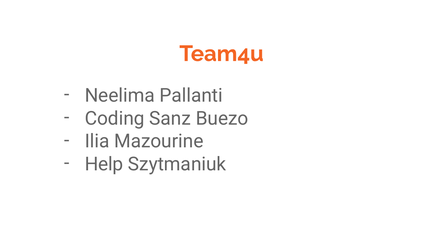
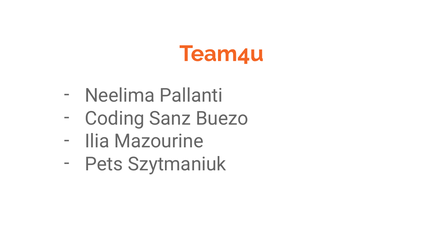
Help: Help -> Pets
